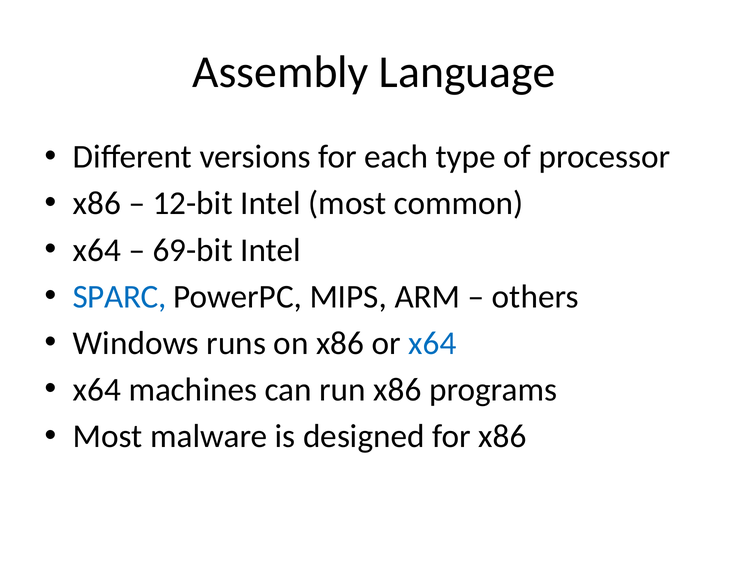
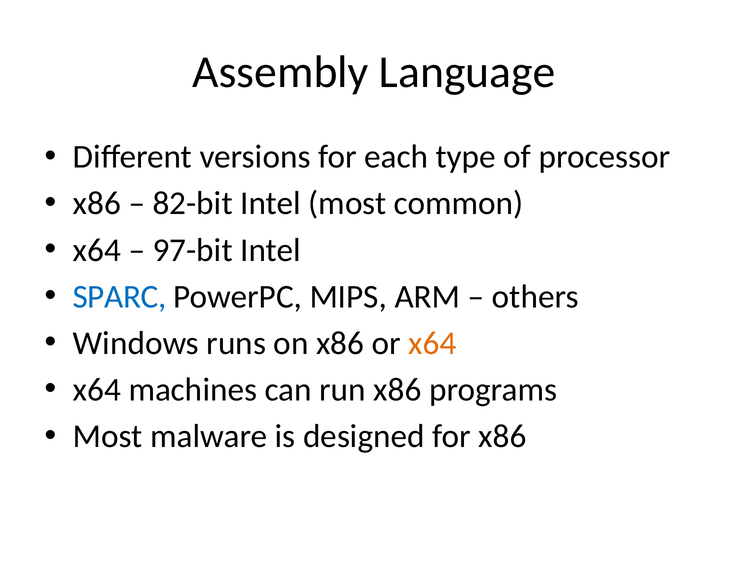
12-bit: 12-bit -> 82-bit
69-bit: 69-bit -> 97-bit
x64 at (432, 343) colour: blue -> orange
